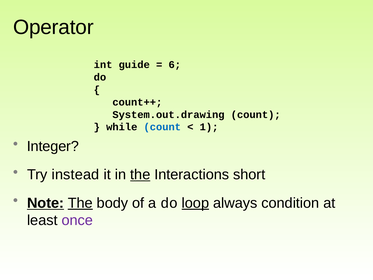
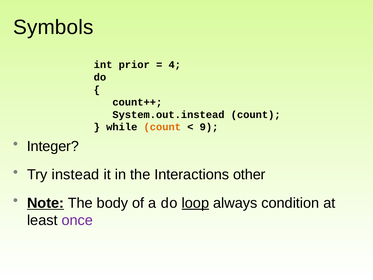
Operator: Operator -> Symbols
guide: guide -> prior
6: 6 -> 4
System.out.drawing: System.out.drawing -> System.out.instead
count at (162, 127) colour: blue -> orange
1: 1 -> 9
the at (140, 175) underline: present -> none
short: short -> other
The at (80, 203) underline: present -> none
